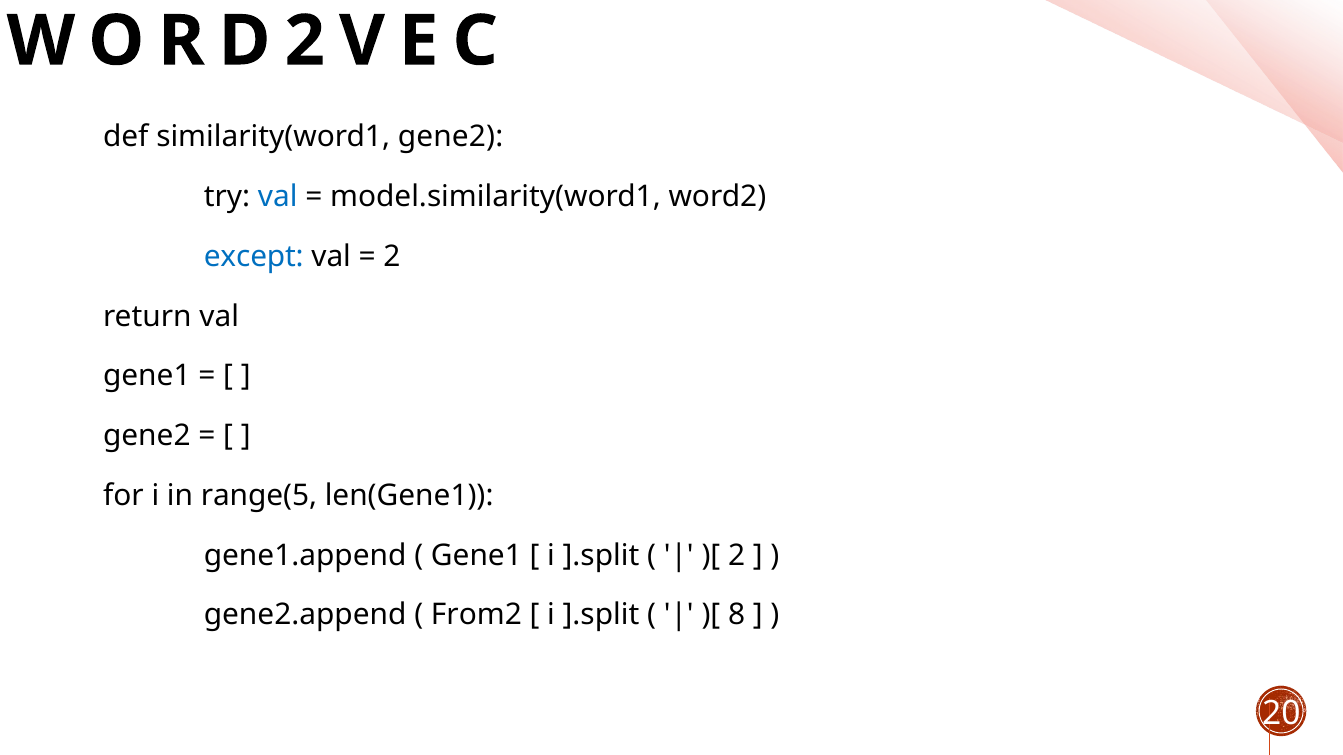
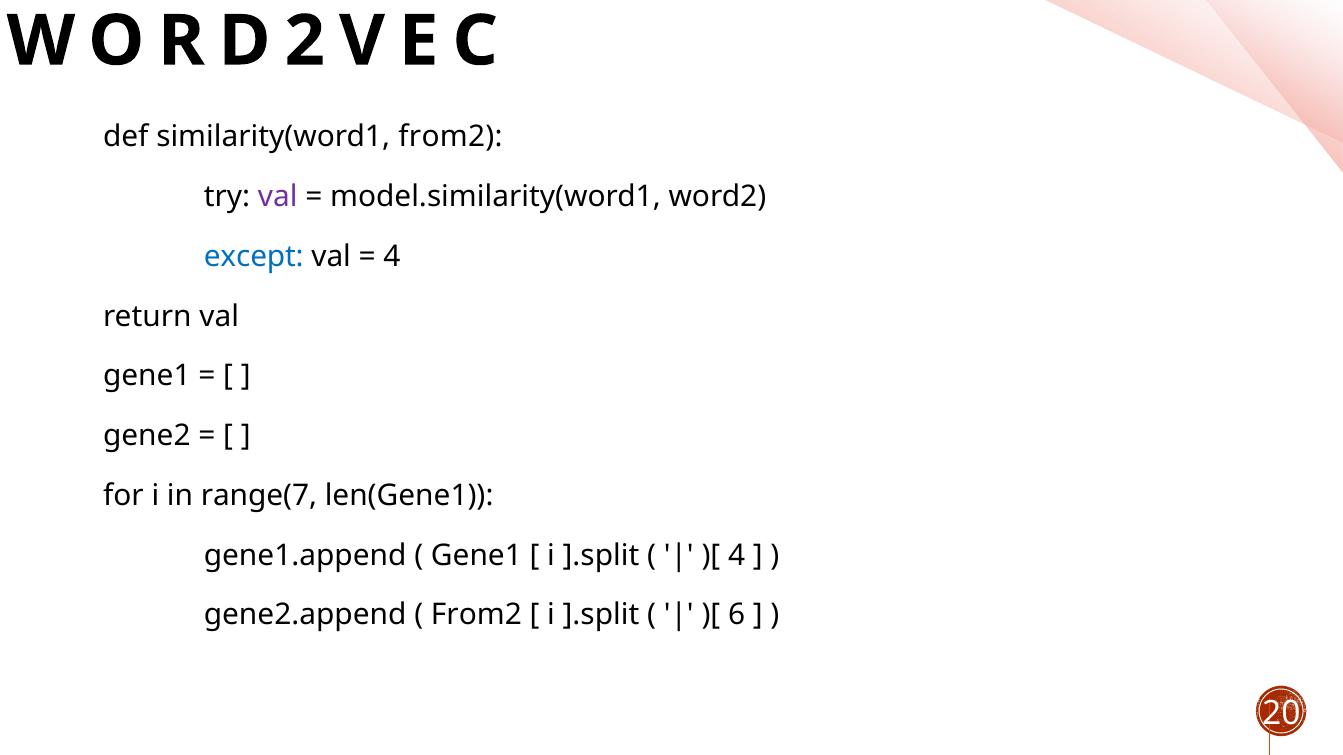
similarity(word1 gene2: gene2 -> from2
val at (278, 197) colour: blue -> purple
2 at (392, 257): 2 -> 4
range(5: range(5 -> range(7
2 at (737, 556): 2 -> 4
8: 8 -> 6
